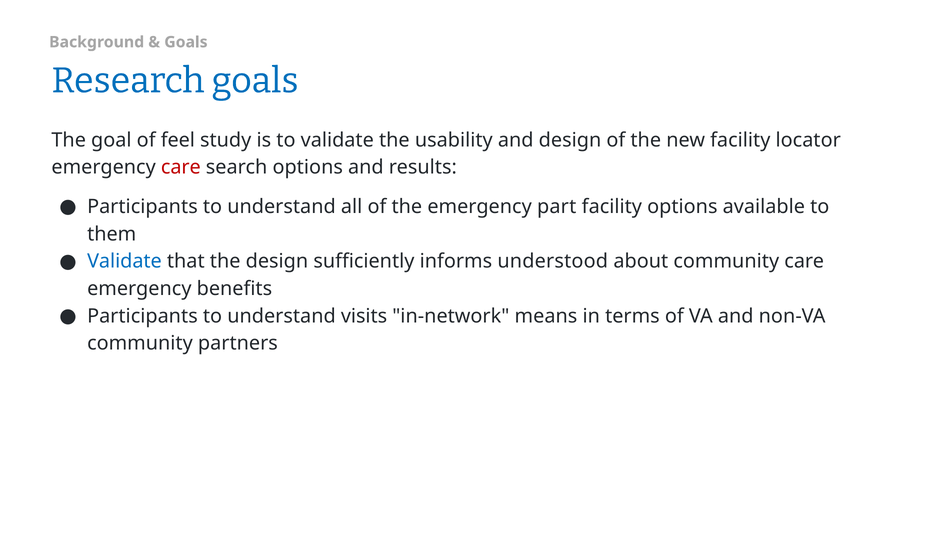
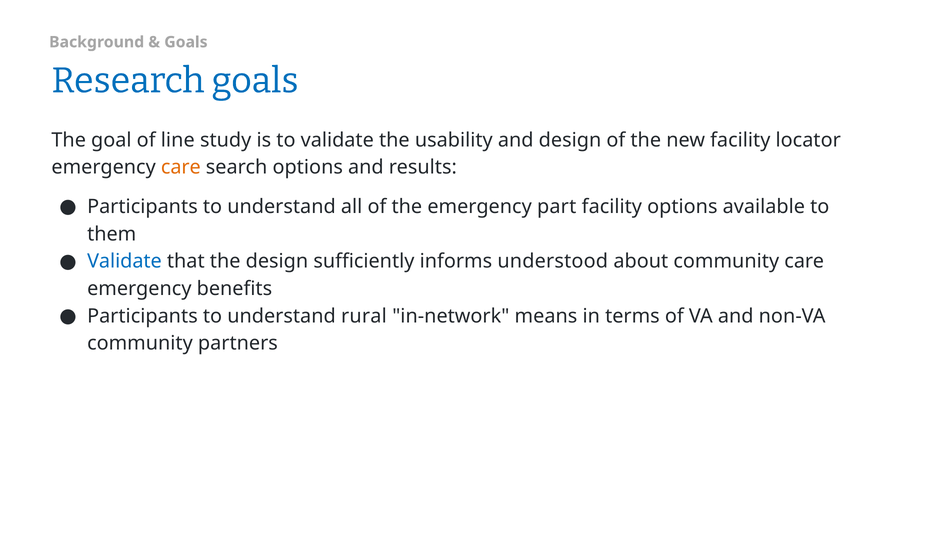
feel: feel -> line
care at (181, 168) colour: red -> orange
visits: visits -> rural
